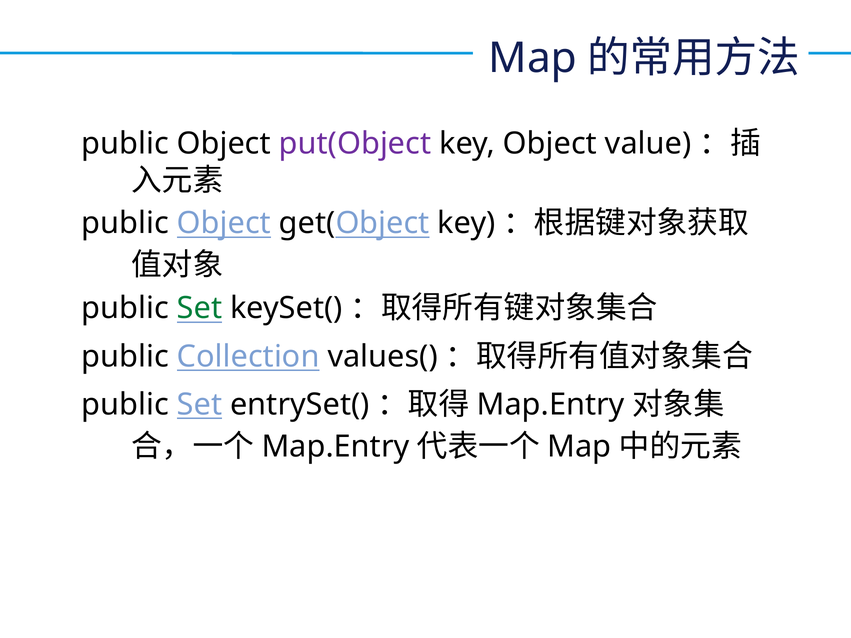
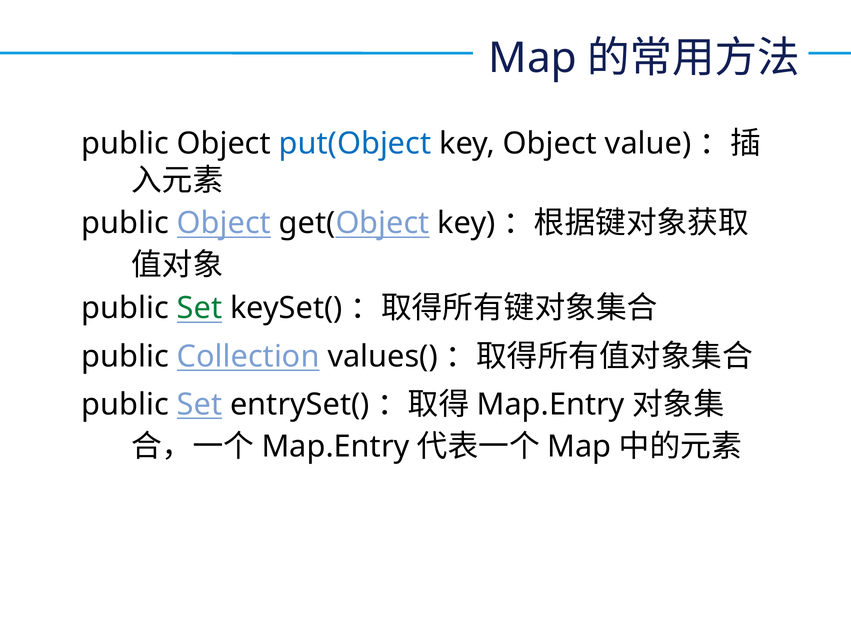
put(Object colour: purple -> blue
